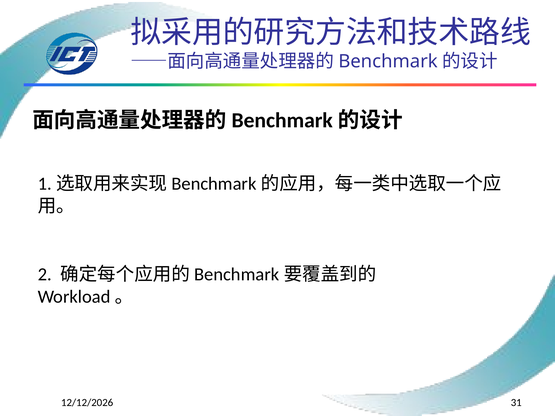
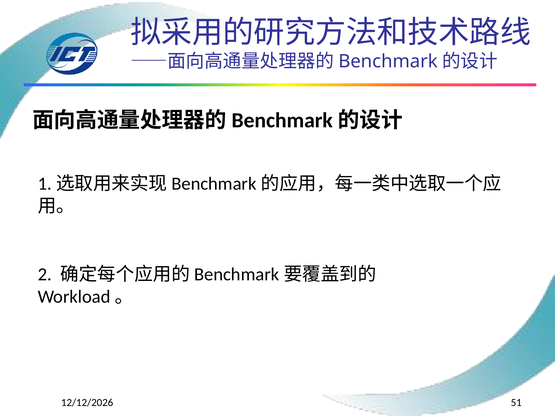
31: 31 -> 51
